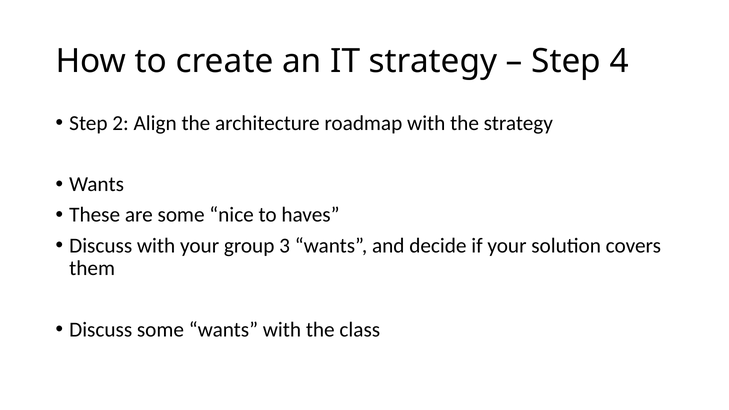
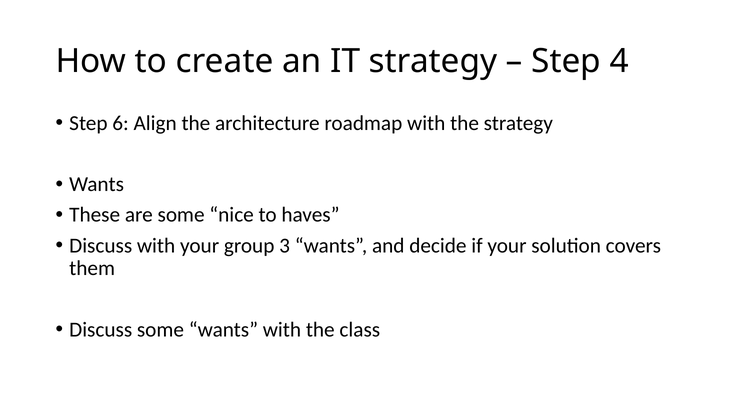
2: 2 -> 6
